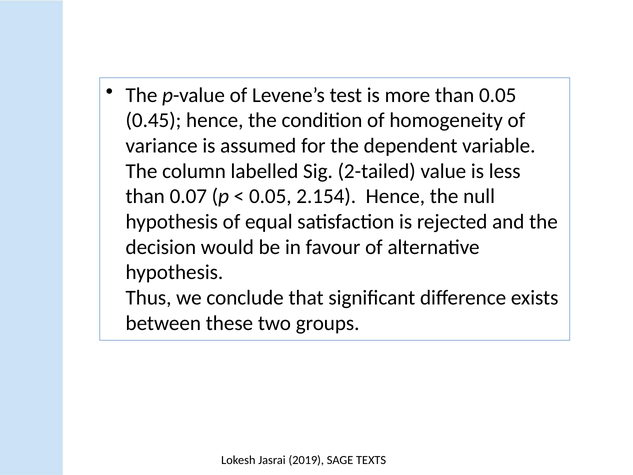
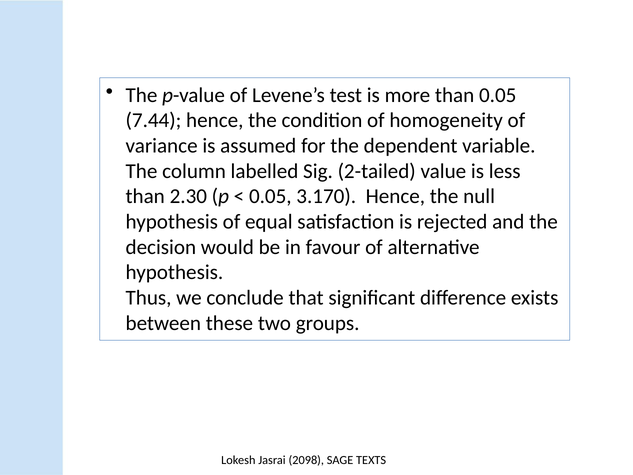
0.45: 0.45 -> 7.44
0.07: 0.07 -> 2.30
2.154: 2.154 -> 3.170
2019: 2019 -> 2098
